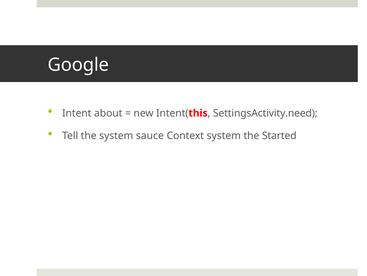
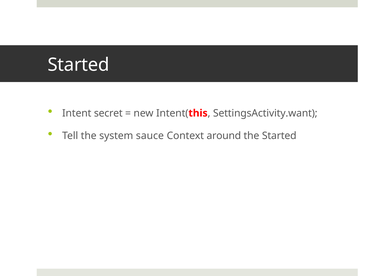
Google at (78, 65): Google -> Started
about: about -> secret
SettingsActivity.need: SettingsActivity.need -> SettingsActivity.want
Context system: system -> around
